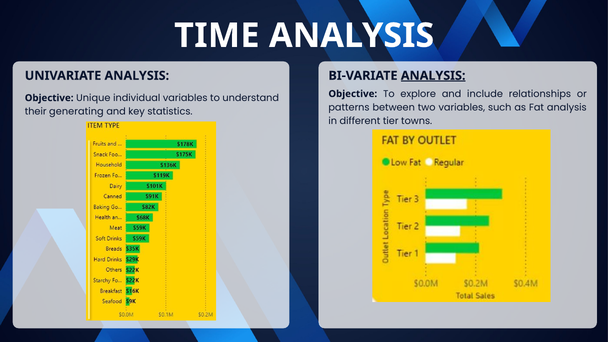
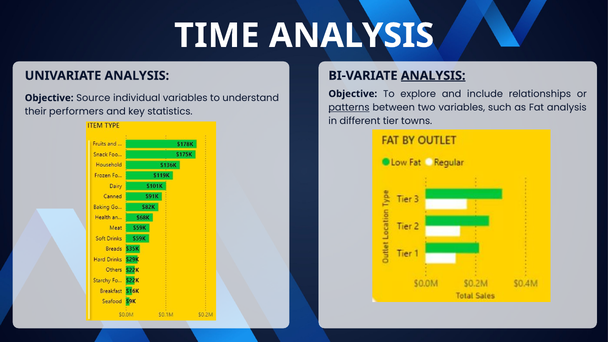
Unique: Unique -> Source
patterns underline: none -> present
generating: generating -> performers
